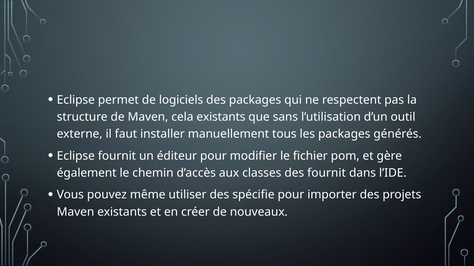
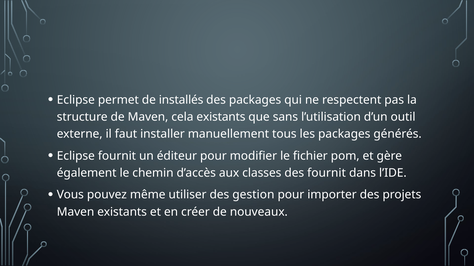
logiciels: logiciels -> installés
spécifie: spécifie -> gestion
